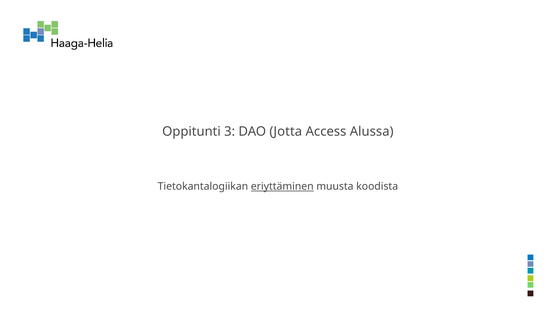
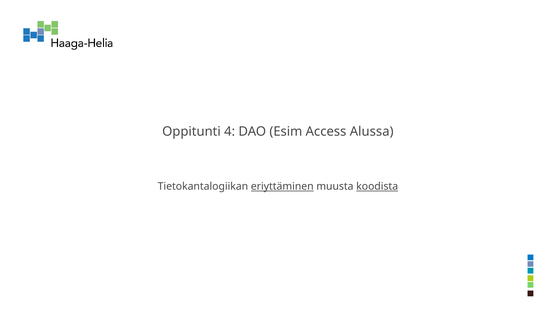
3: 3 -> 4
Jotta: Jotta -> Esim
koodista underline: none -> present
